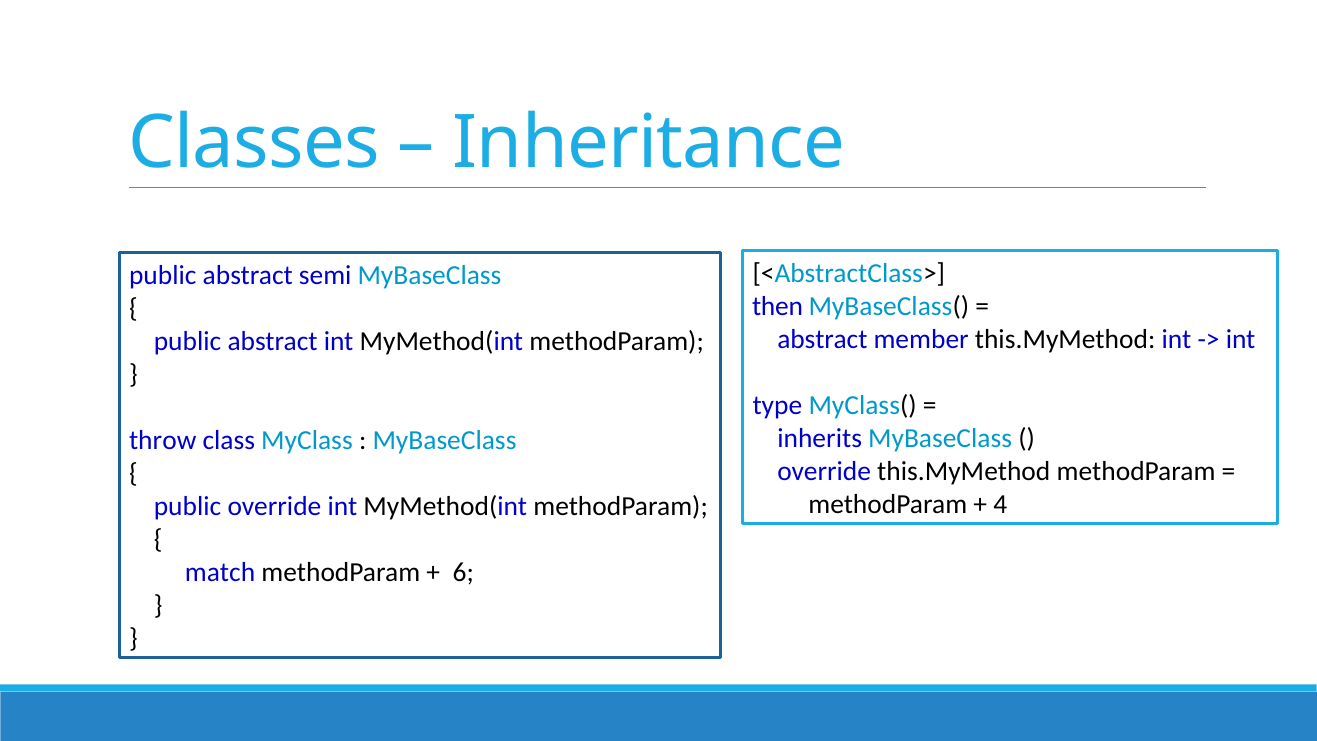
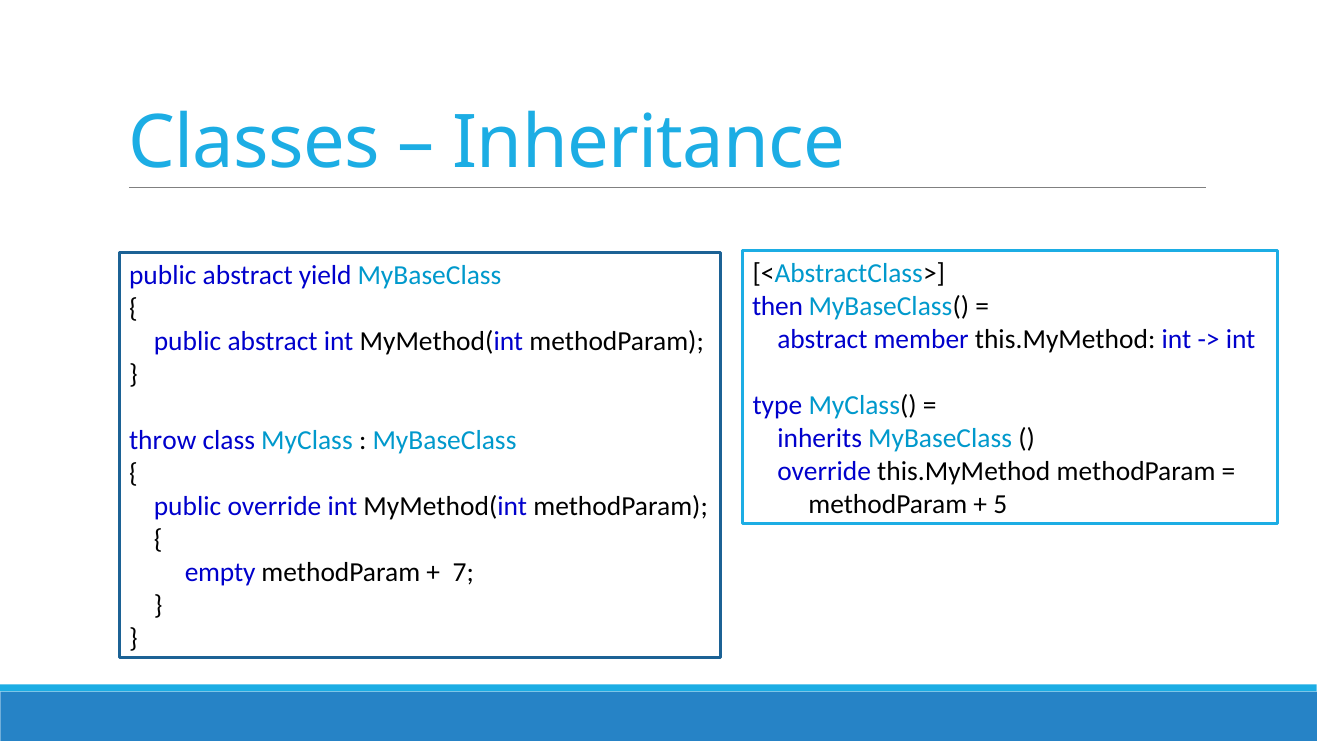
semi: semi -> yield
4: 4 -> 5
match: match -> empty
6: 6 -> 7
